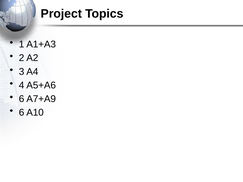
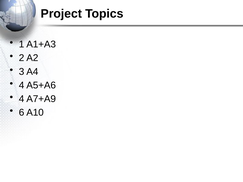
6 at (22, 99): 6 -> 4
